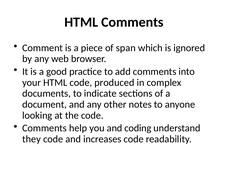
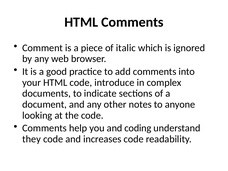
span: span -> italic
produced: produced -> introduce
